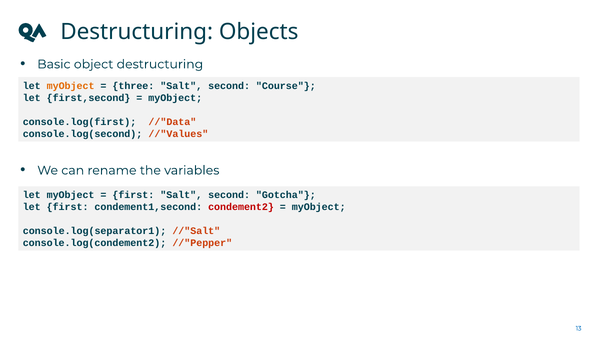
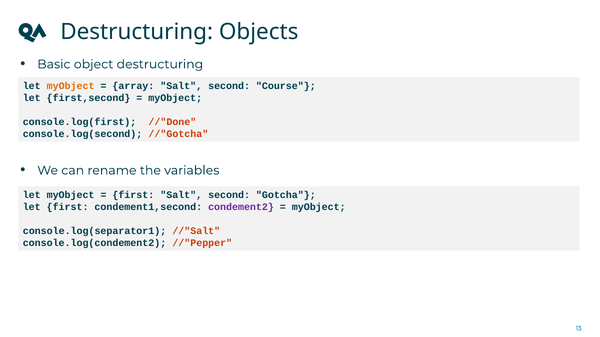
three: three -> array
//"Data: //"Data -> //"Done
//"Values: //"Values -> //"Gotcha
condement2 colour: red -> purple
